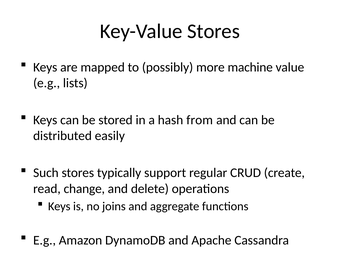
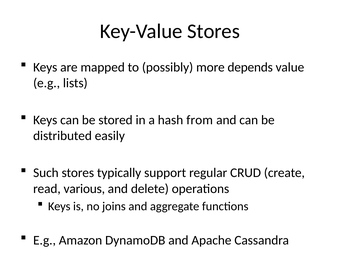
machine: machine -> depends
change: change -> various
